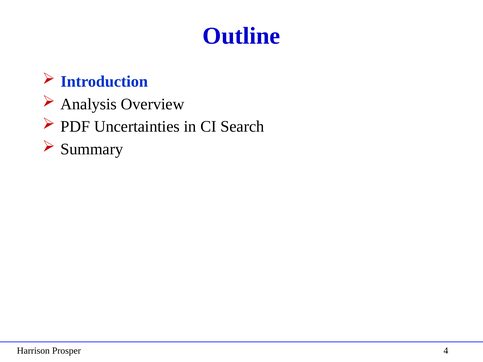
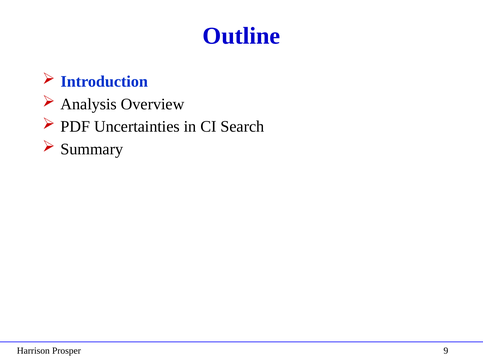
4: 4 -> 9
